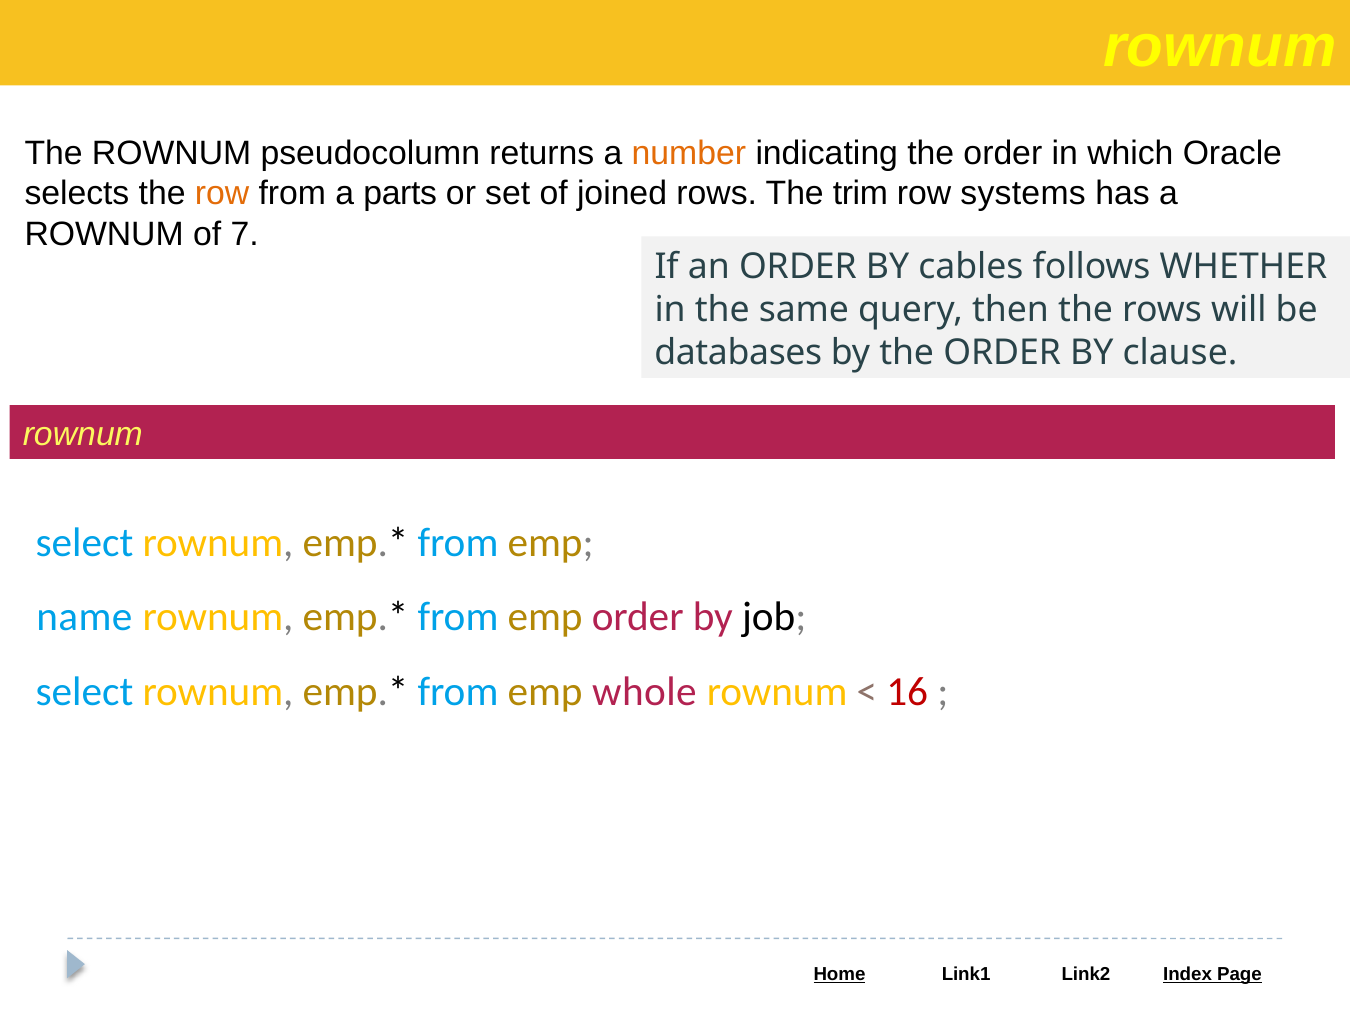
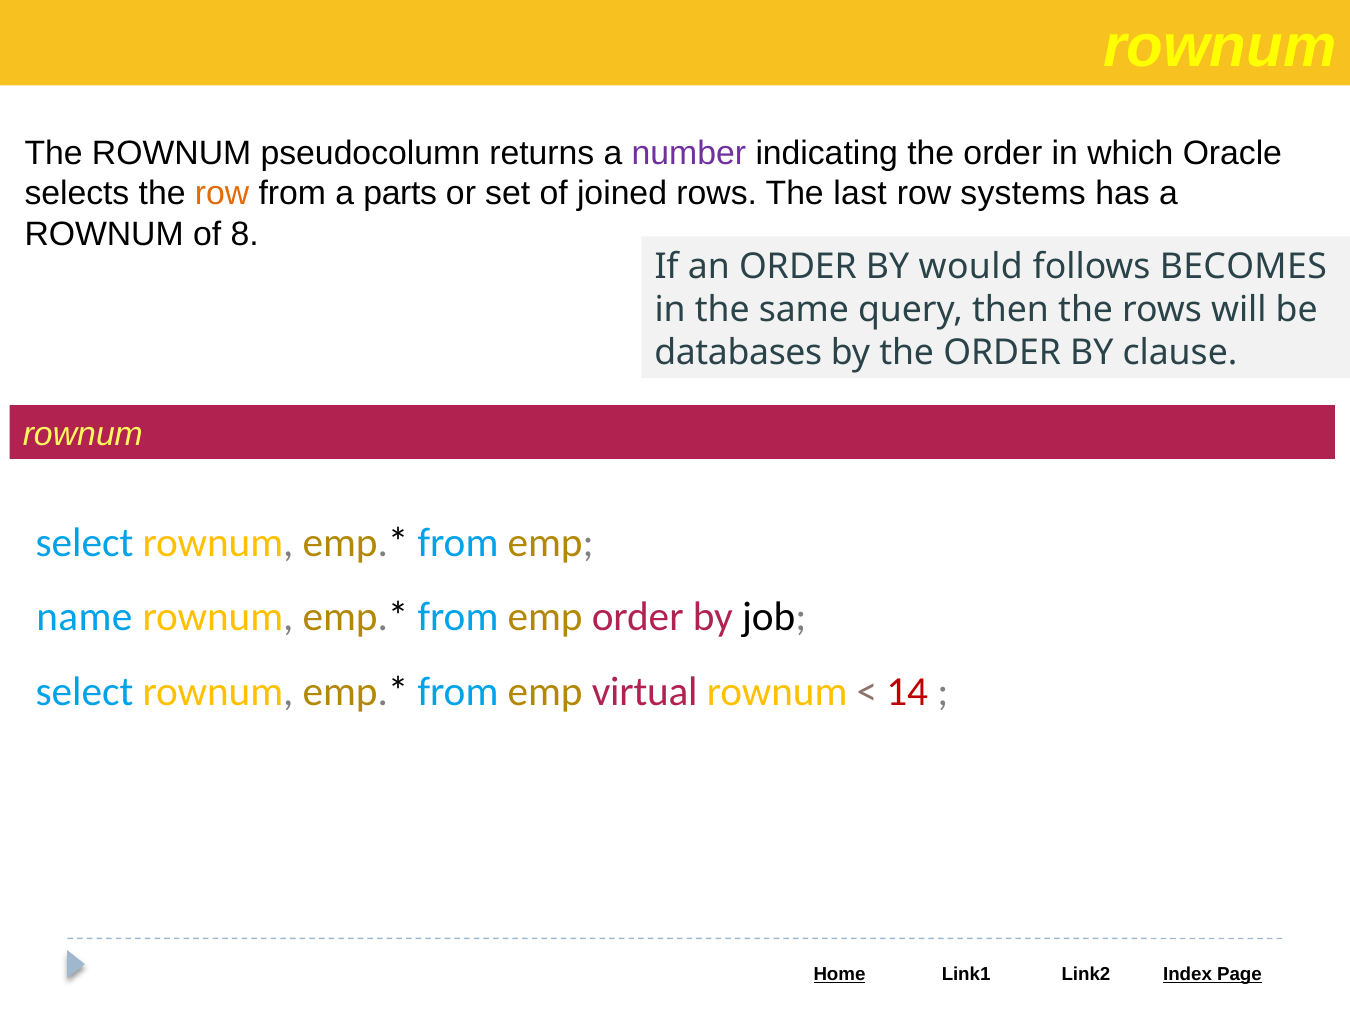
number colour: orange -> purple
trim: trim -> last
7: 7 -> 8
cables: cables -> would
WHETHER: WHETHER -> BECOMES
whole: whole -> virtual
16: 16 -> 14
